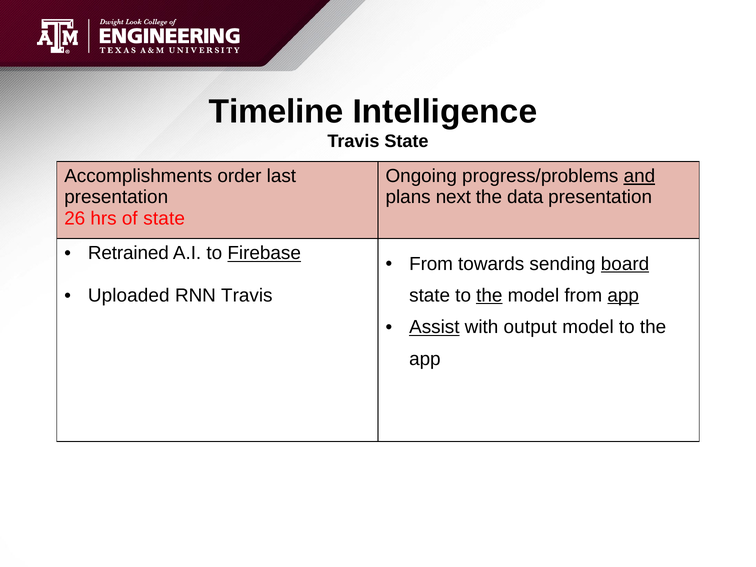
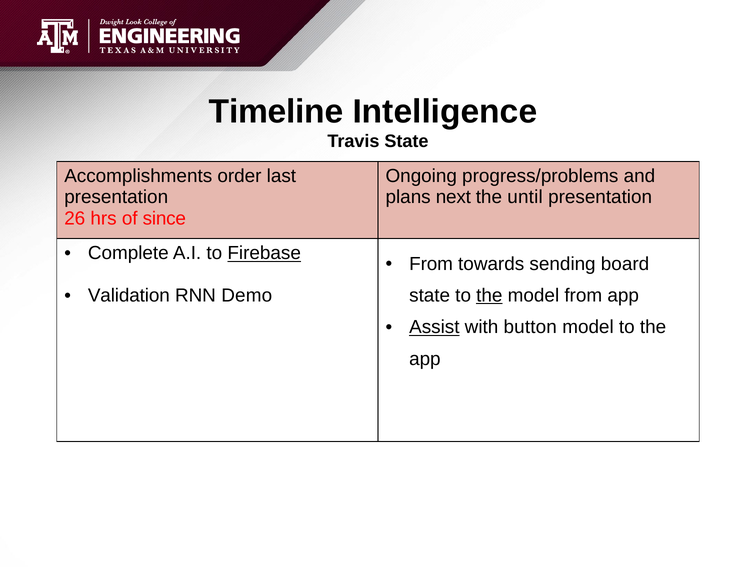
and underline: present -> none
data: data -> until
of state: state -> since
Retrained: Retrained -> Complete
board underline: present -> none
Uploaded: Uploaded -> Validation
RNN Travis: Travis -> Demo
app at (623, 296) underline: present -> none
output: output -> button
